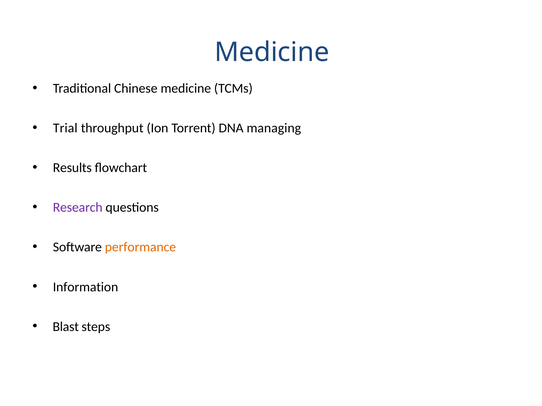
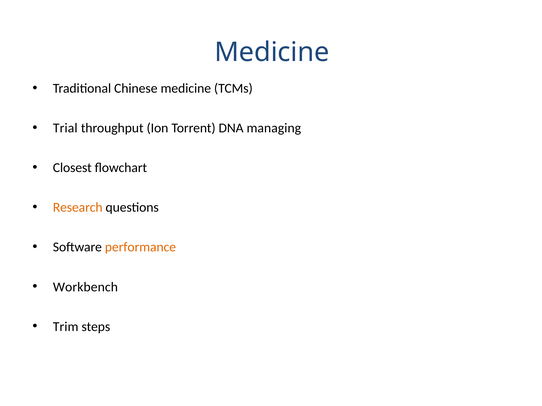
Results: Results -> Closest
Research colour: purple -> orange
Information: Information -> Workbench
Blast: Blast -> Trim
